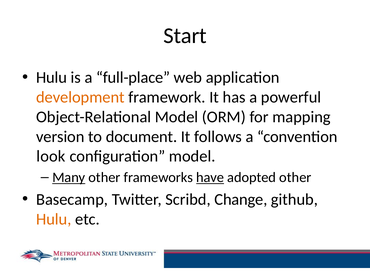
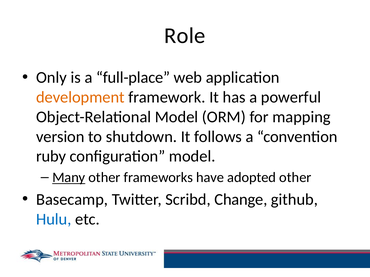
Start: Start -> Role
Hulu at (52, 78): Hulu -> Only
document: document -> shutdown
look: look -> ruby
have underline: present -> none
Hulu at (54, 220) colour: orange -> blue
